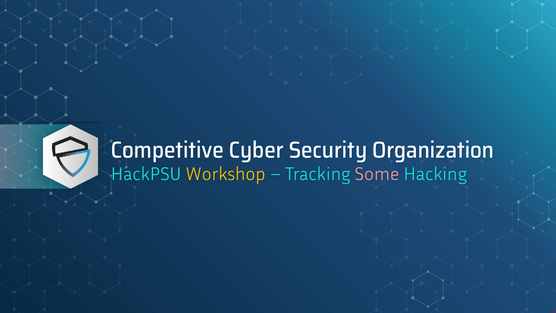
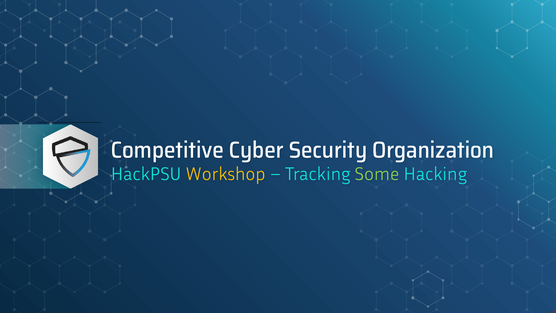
Some colour: pink -> light green
